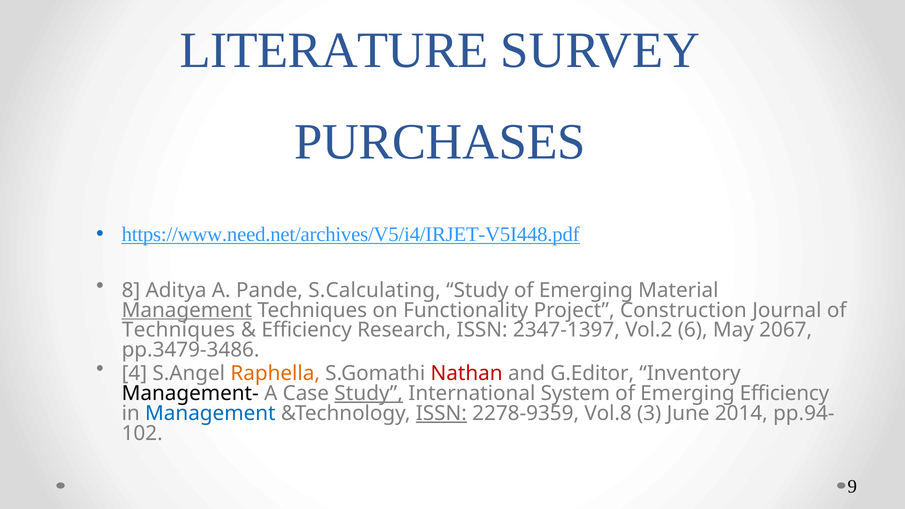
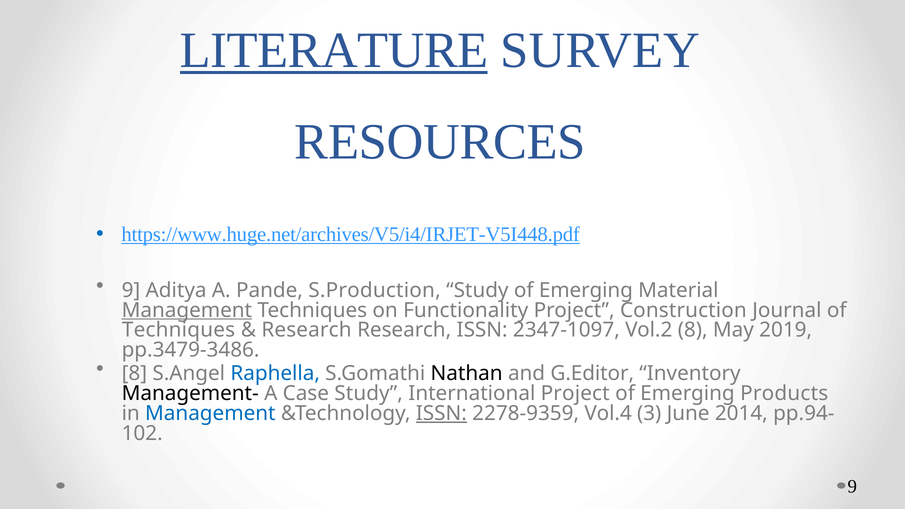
LITERATURE underline: none -> present
PURCHASES: PURCHASES -> RESOURCES
https://www.need.net/archives/V5/i4/IRJET-V5I448.pdf: https://www.need.net/archives/V5/i4/IRJET-V5I448.pdf -> https://www.huge.net/archives/V5/i4/IRJET-V5I448.pdf
8 at (131, 290): 8 -> 9
S.Calculating: S.Calculating -> S.Production
Efficiency at (307, 330): Efficiency -> Research
2347-1397: 2347-1397 -> 2347-1097
Vol.2 6: 6 -> 8
2067: 2067 -> 2019
4 at (134, 374): 4 -> 8
Raphella colour: orange -> blue
Nathan colour: red -> black
Study at (369, 393) underline: present -> none
International System: System -> Project
Emerging Efficiency: Efficiency -> Products
Vol.8: Vol.8 -> Vol.4
